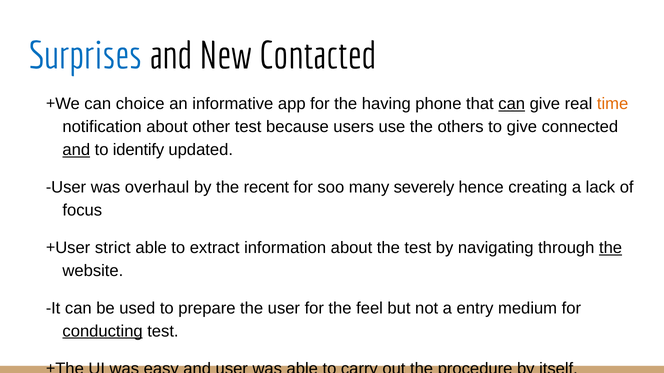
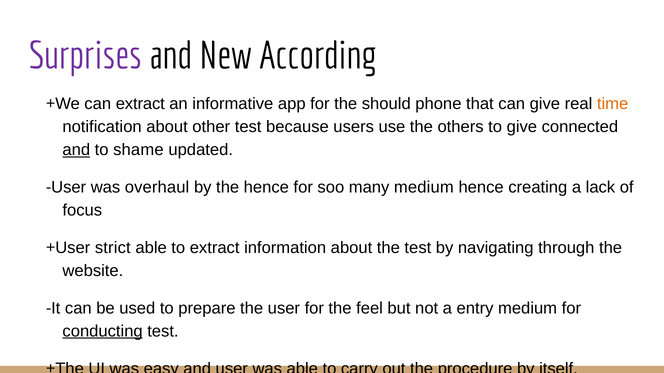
Surprises colour: blue -> purple
Contacted: Contacted -> According
can choice: choice -> extract
having: having -> should
can at (512, 104) underline: present -> none
identify: identify -> shame
the recent: recent -> hence
many severely: severely -> medium
the at (611, 248) underline: present -> none
